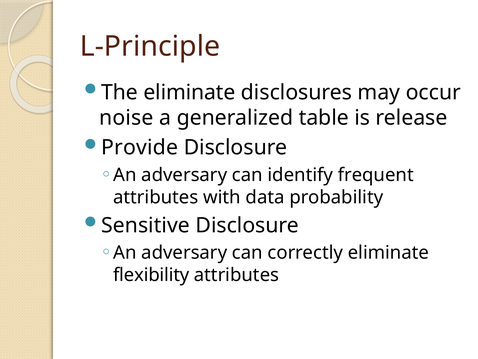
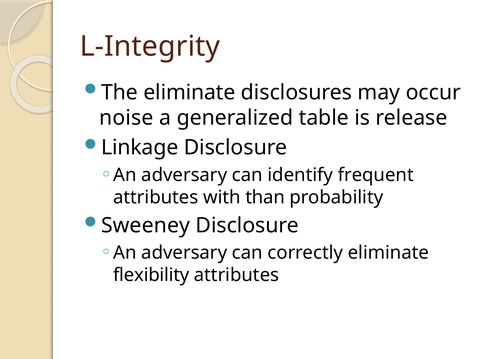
L-Principle: L-Principle -> L-Integrity
Provide: Provide -> Linkage
data: data -> than
Sensitive: Sensitive -> Sweeney
